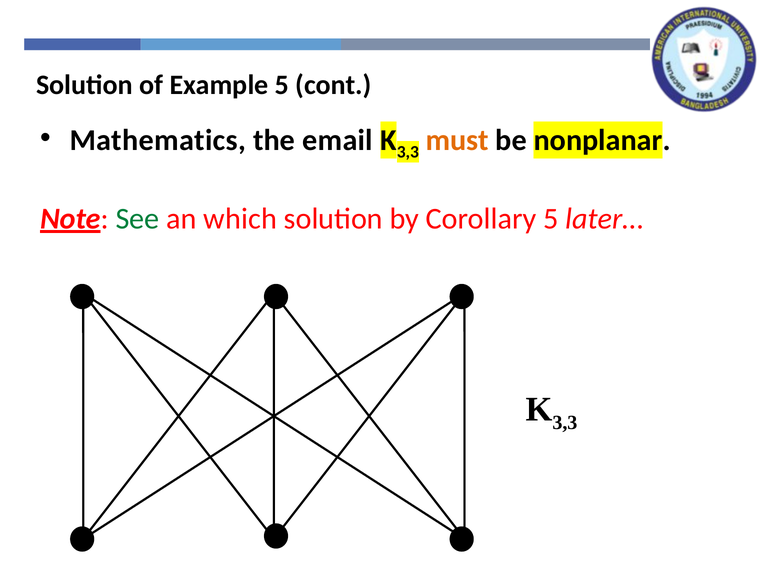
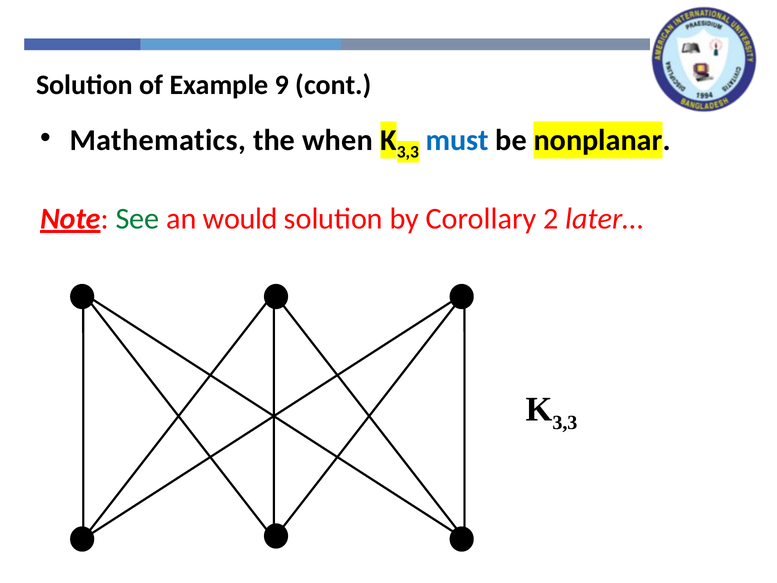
Example 5: 5 -> 9
email: email -> when
must colour: orange -> blue
which: which -> would
Corollary 5: 5 -> 2
